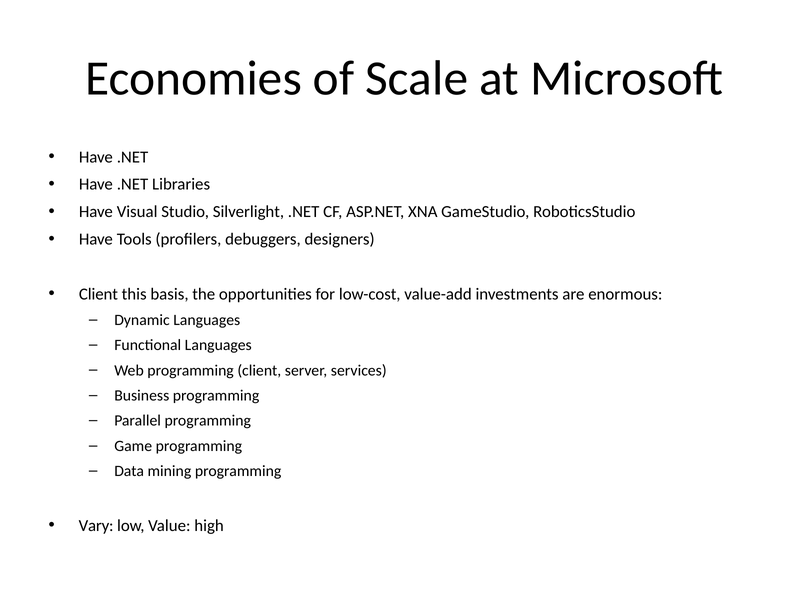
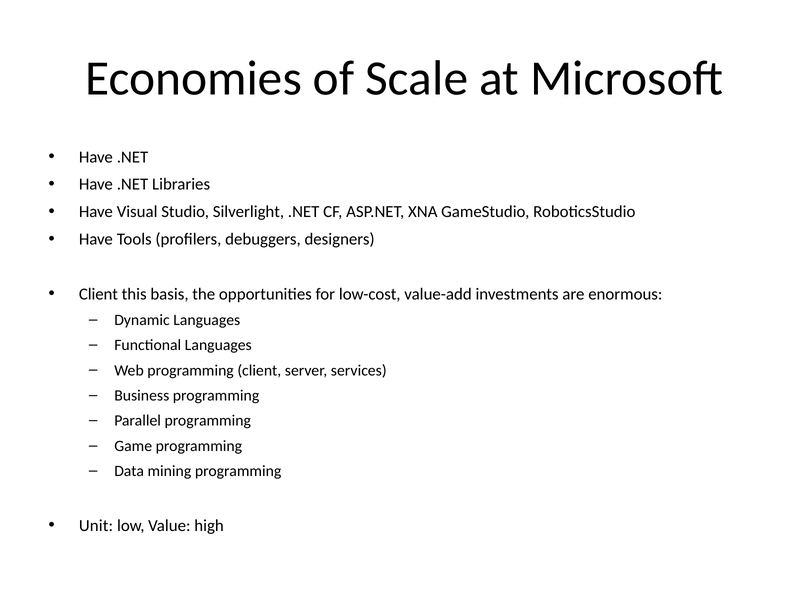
Vary: Vary -> Unit
